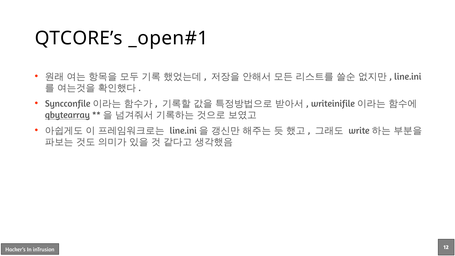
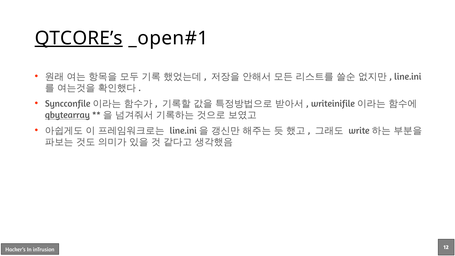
QTCORE’s underline: none -> present
